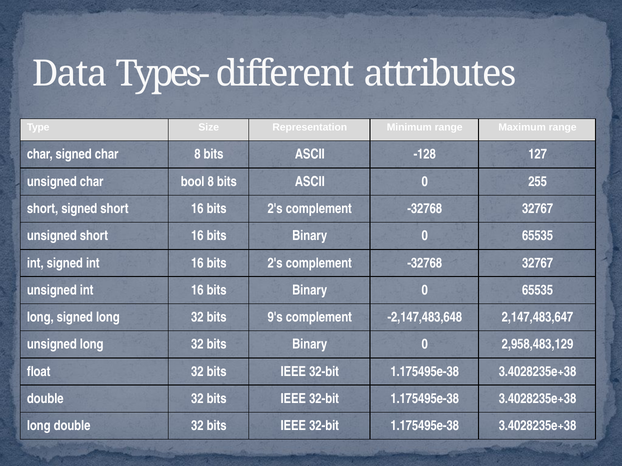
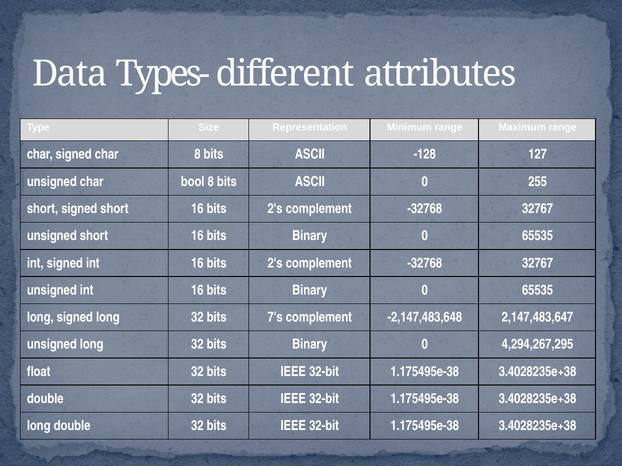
9's: 9's -> 7's
2,958,483,129: 2,958,483,129 -> 4,294,267,295
